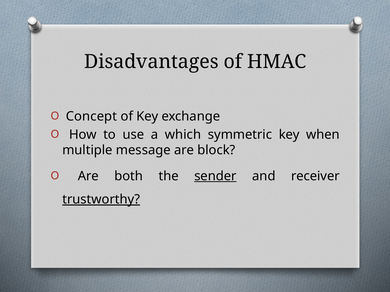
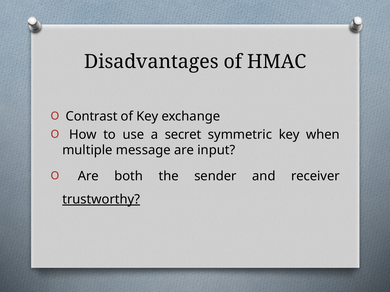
Concept: Concept -> Contrast
which: which -> secret
block: block -> input
sender underline: present -> none
